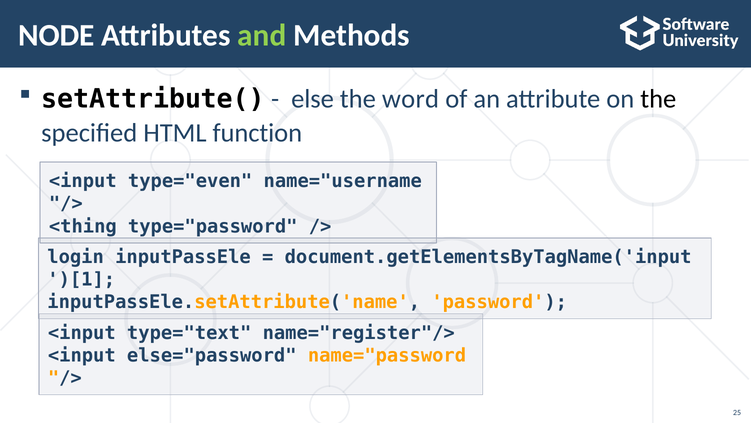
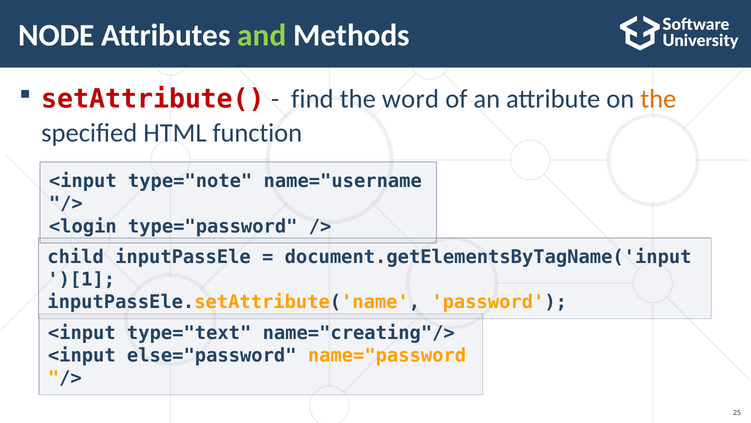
setAttribute( colour: black -> red
else: else -> find
the at (658, 99) colour: black -> orange
type="even: type="even -> type="note
<thing: <thing -> <login
login: login -> child
name="register"/>: name="register"/> -> name="creating"/>
